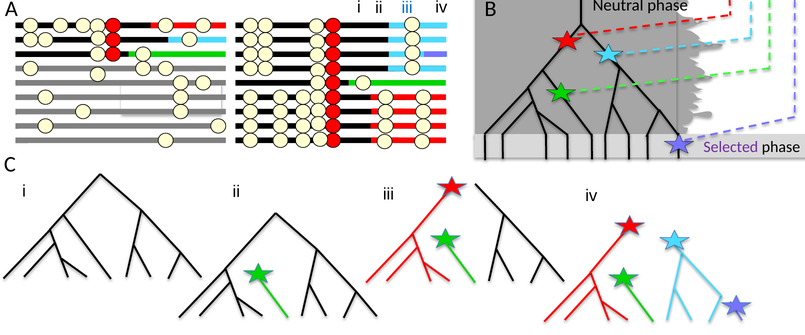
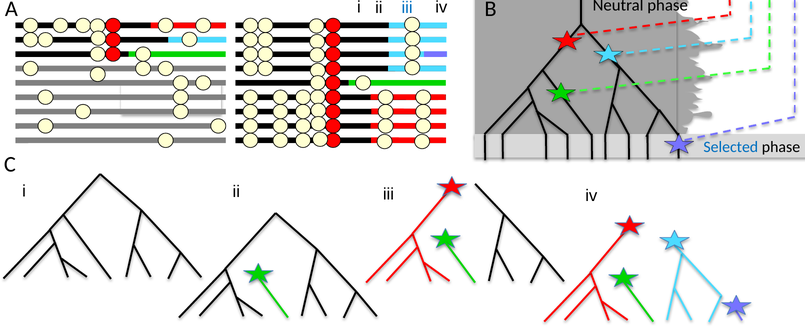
Selected colour: purple -> blue
